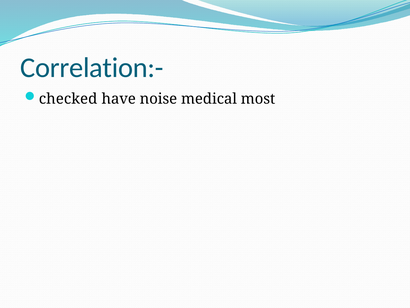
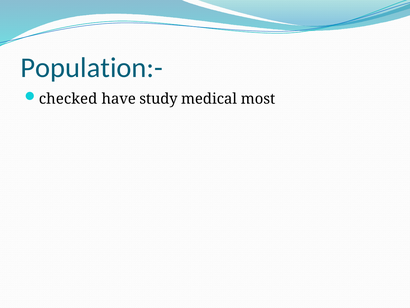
Correlation:-: Correlation:- -> Population:-
noise: noise -> study
